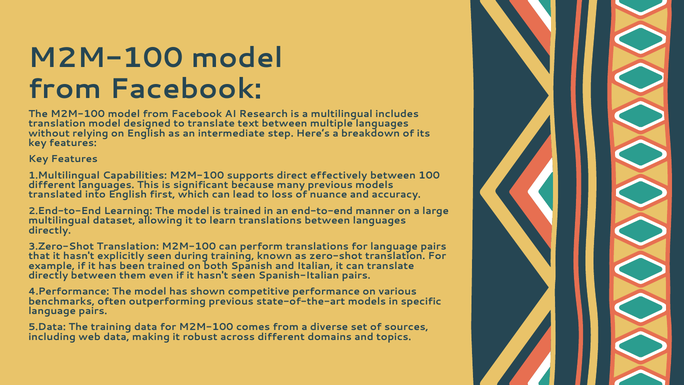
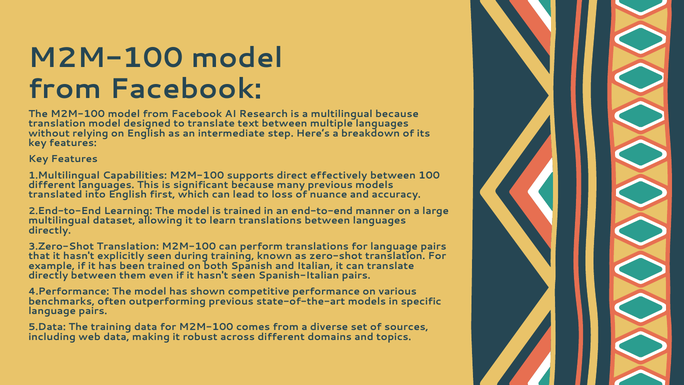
multilingual includes: includes -> because
